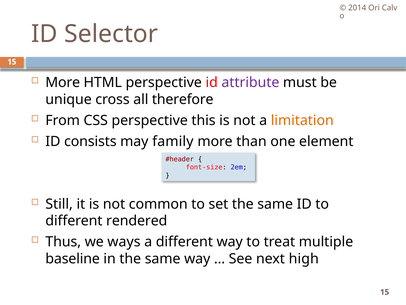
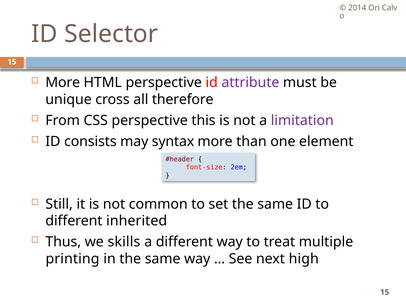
limitation colour: orange -> purple
family: family -> syntax
rendered: rendered -> inherited
ways: ways -> skills
baseline: baseline -> printing
